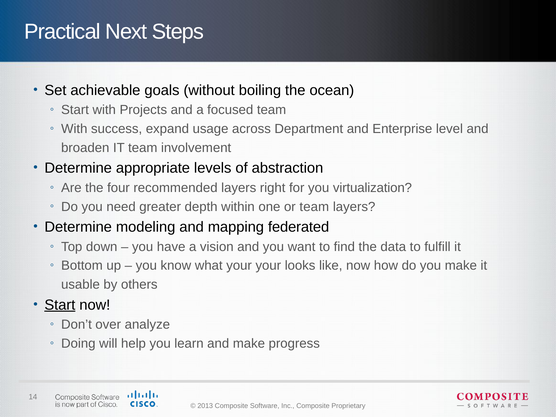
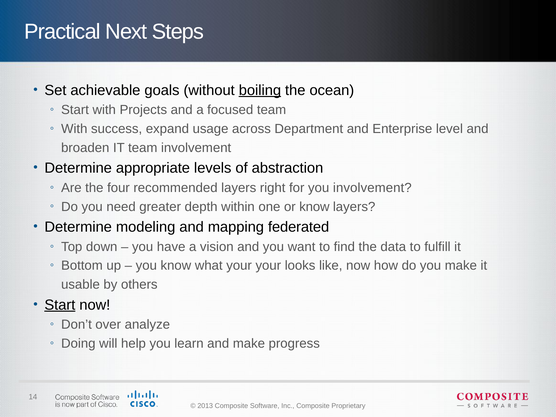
boiling underline: none -> present
you virtualization: virtualization -> involvement
or team: team -> know
